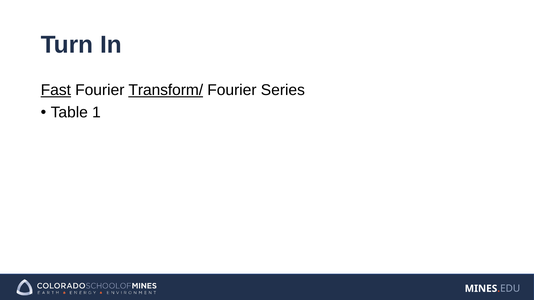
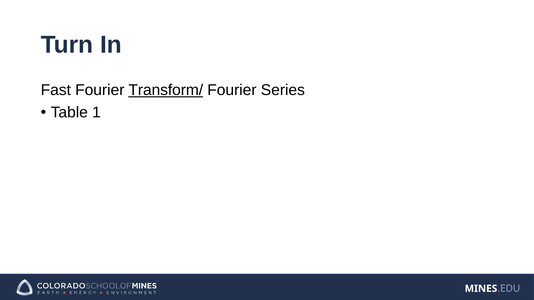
Fast underline: present -> none
